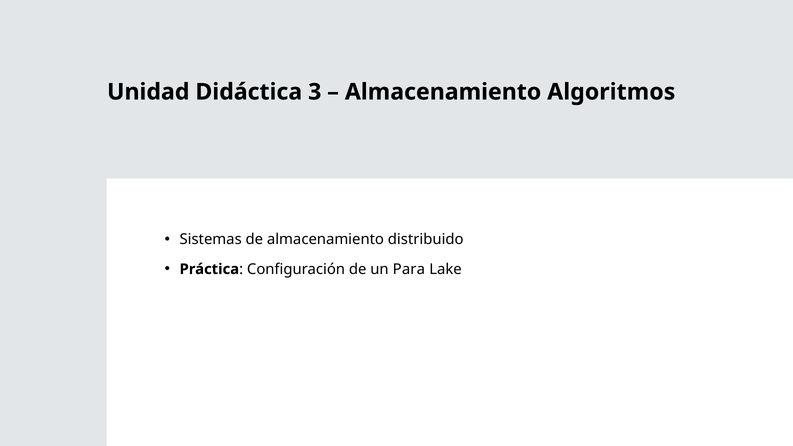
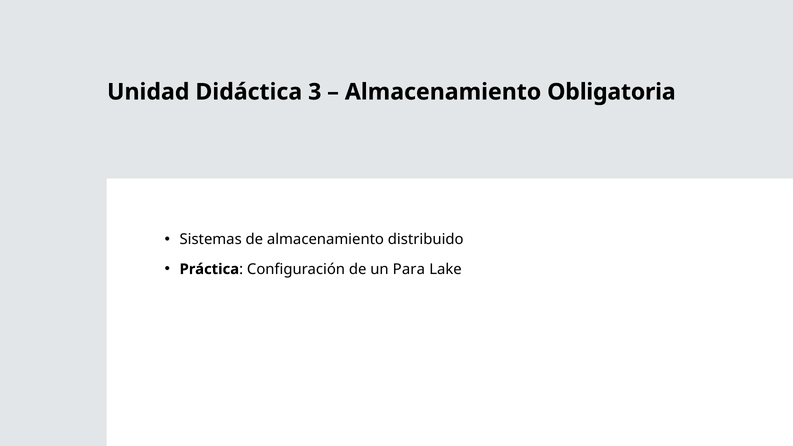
Algoritmos: Algoritmos -> Obligatoria
